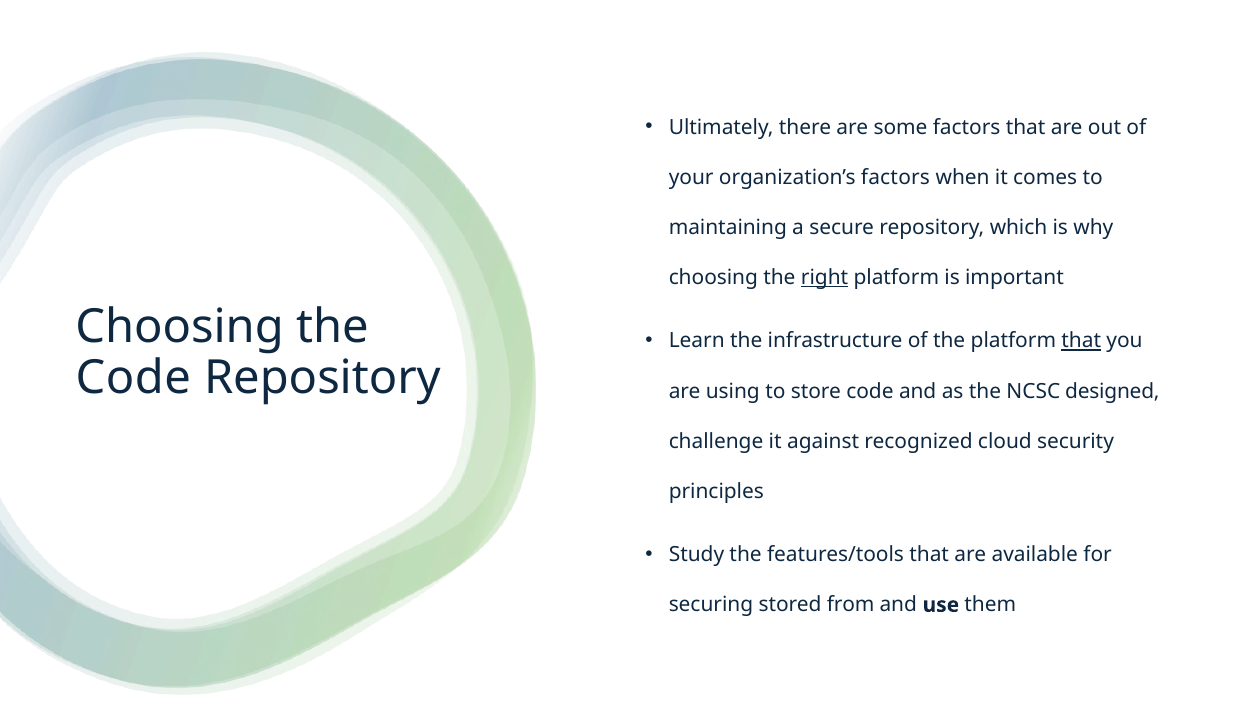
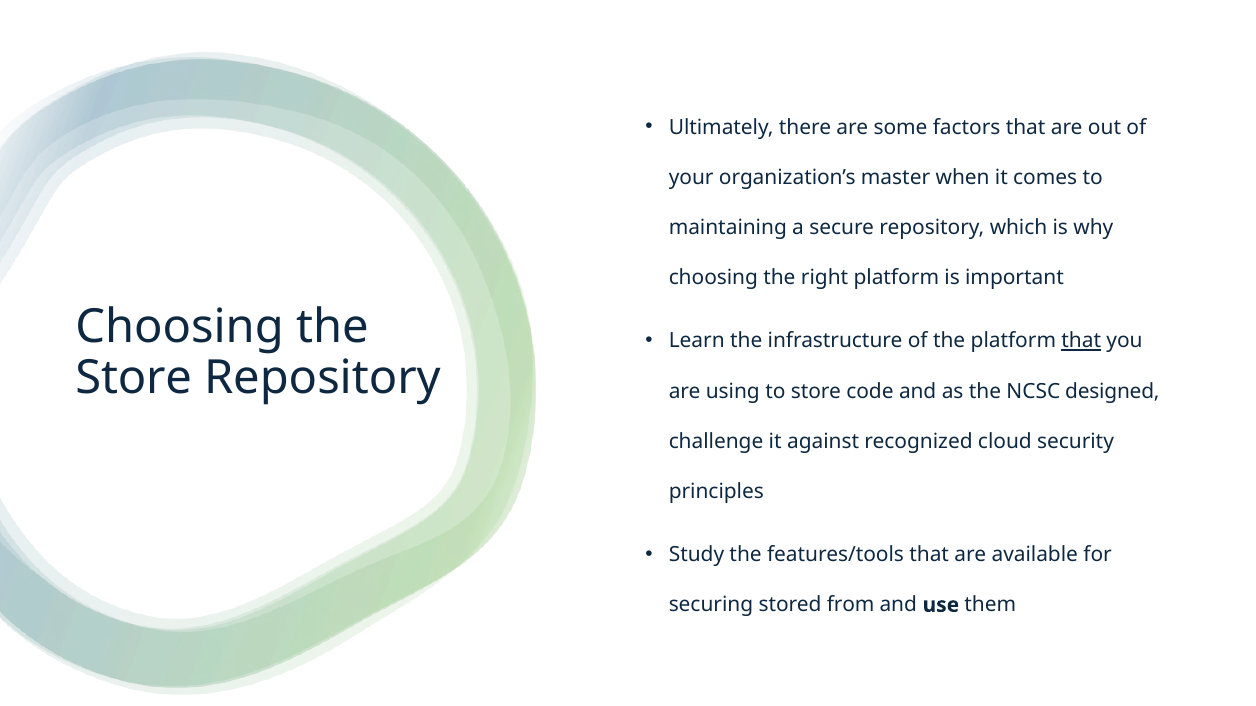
organization’s factors: factors -> master
right underline: present -> none
Code at (133, 378): Code -> Store
